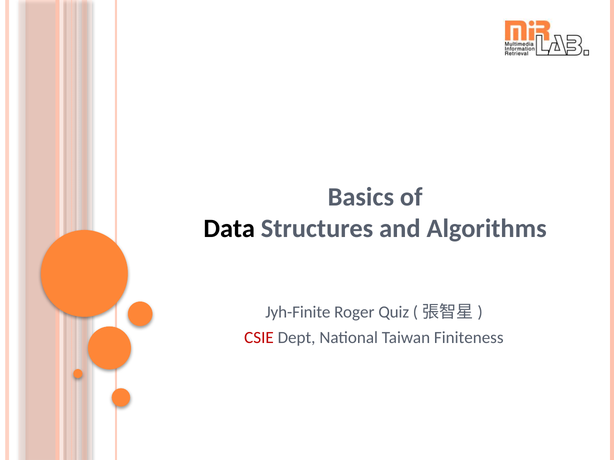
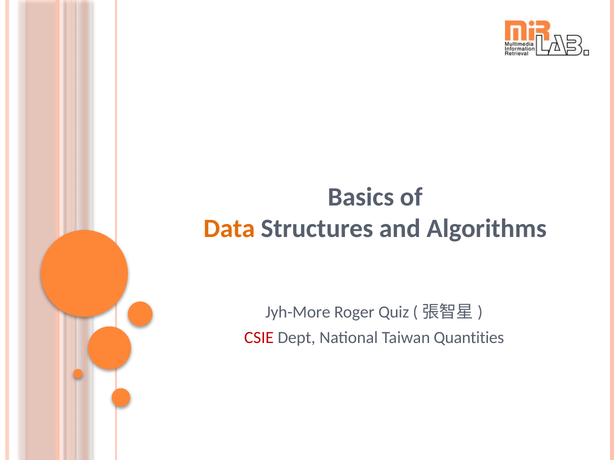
Data colour: black -> orange
Jyh-Finite: Jyh-Finite -> Jyh-More
Finiteness: Finiteness -> Quantities
